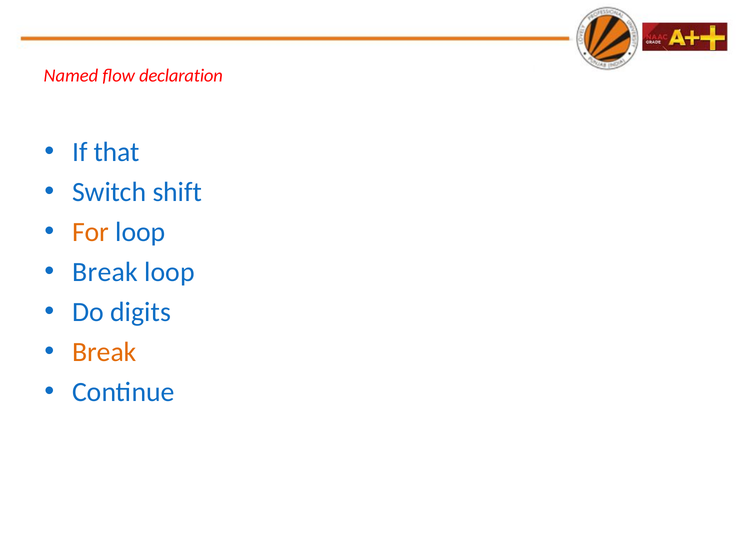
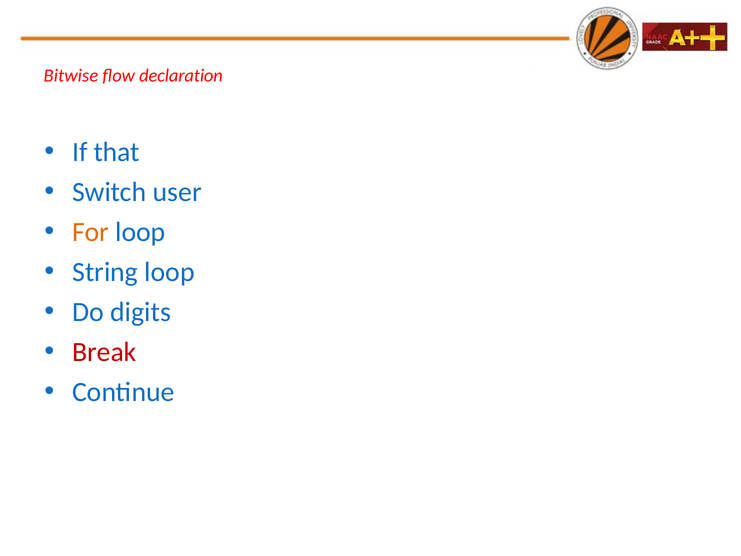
Named: Named -> Bitwise
shift: shift -> user
Break at (105, 272): Break -> String
Break at (104, 352) colour: orange -> red
